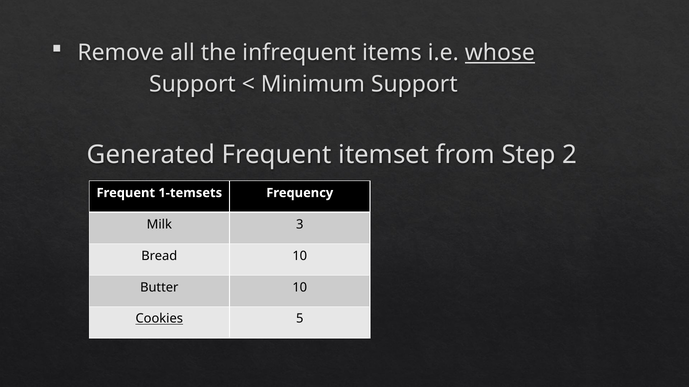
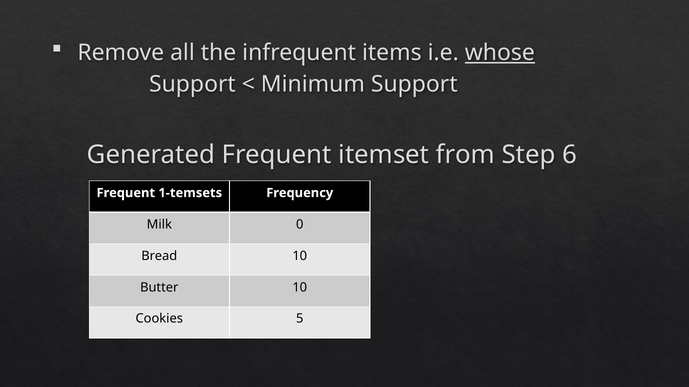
2: 2 -> 6
3: 3 -> 0
Cookies underline: present -> none
